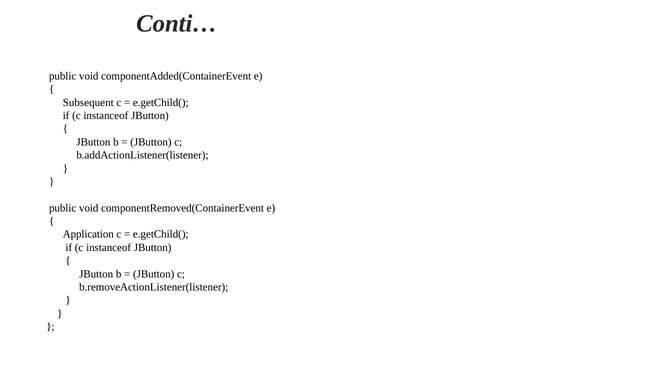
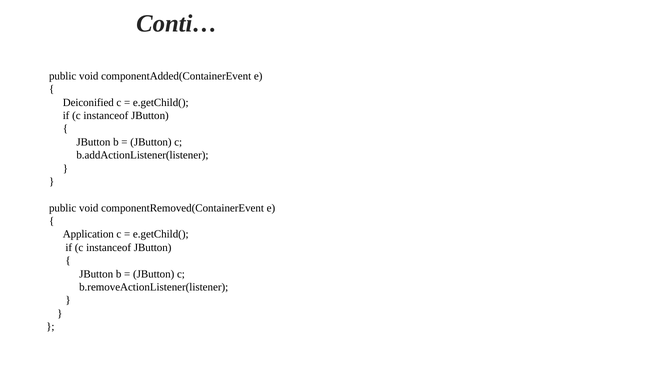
Subsequent: Subsequent -> Deiconified
